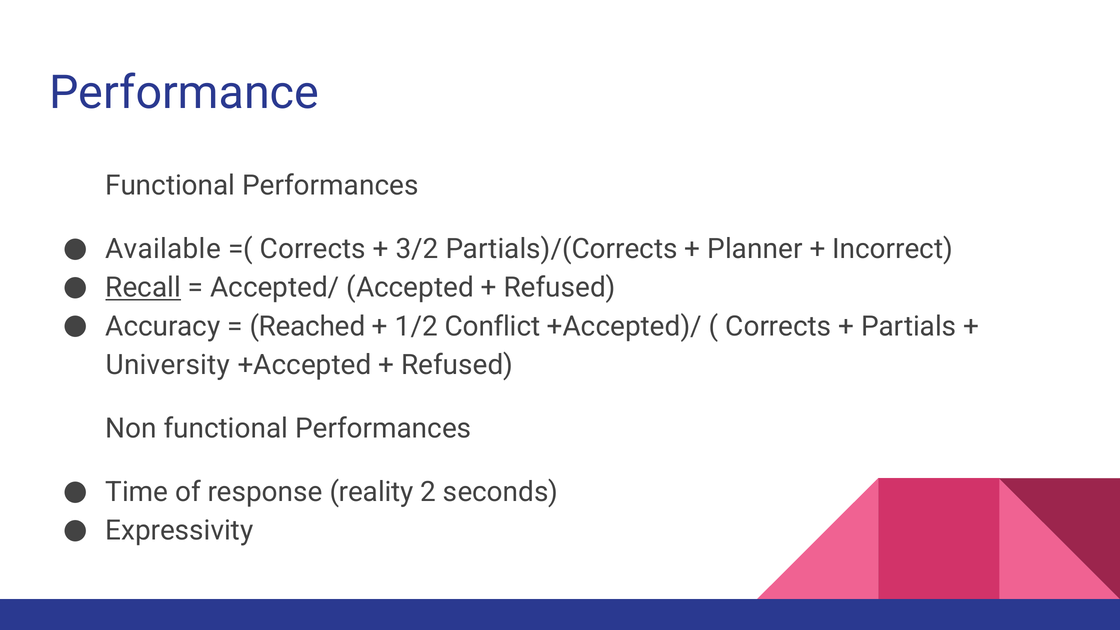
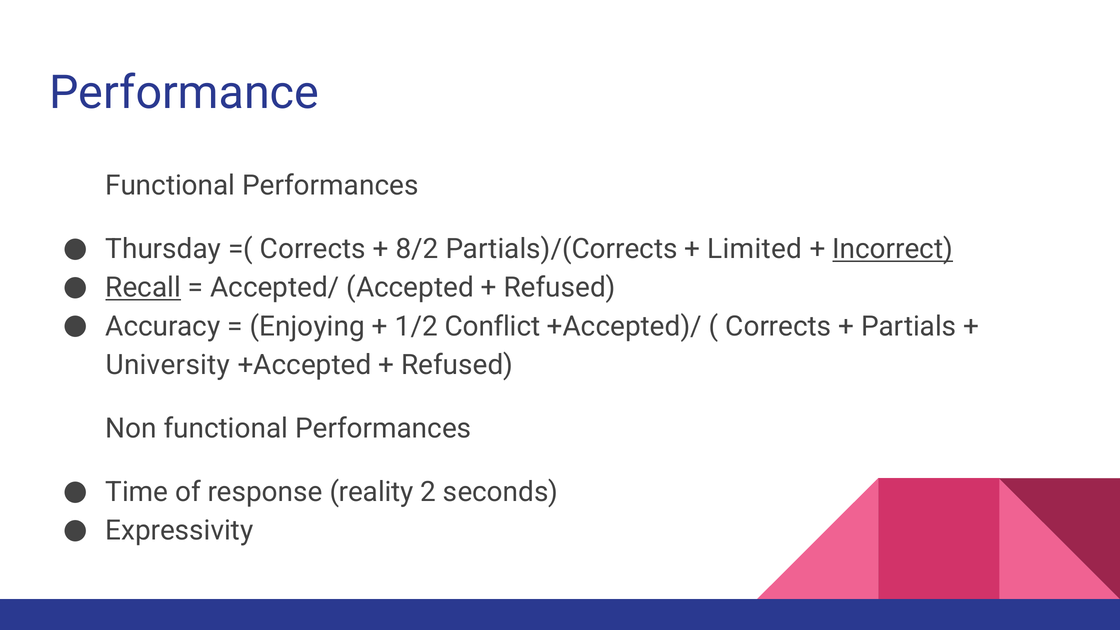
Available: Available -> Thursday
3/2: 3/2 -> 8/2
Planner: Planner -> Limited
Incorrect underline: none -> present
Reached: Reached -> Enjoying
